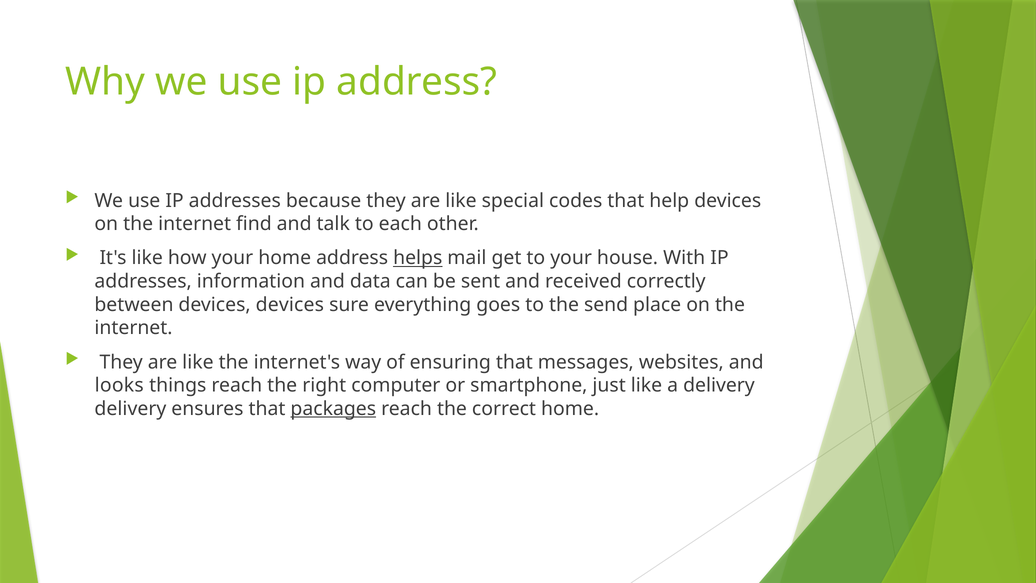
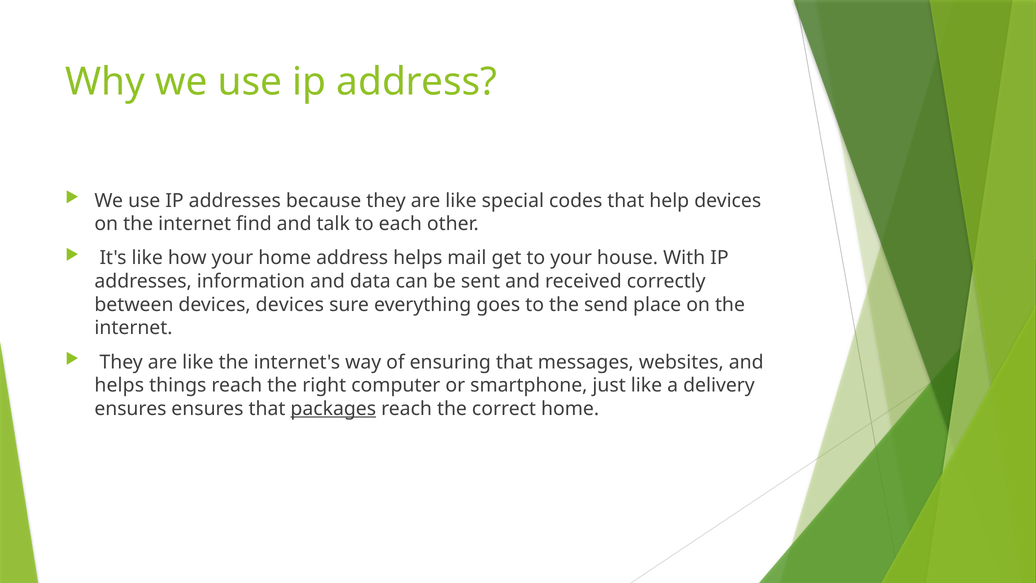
helps at (418, 258) underline: present -> none
looks at (119, 385): looks -> helps
delivery at (130, 409): delivery -> ensures
